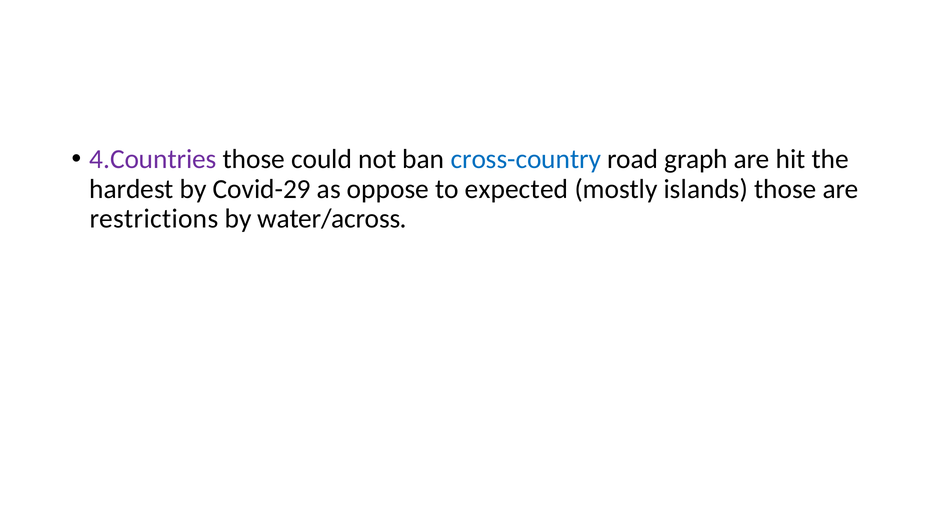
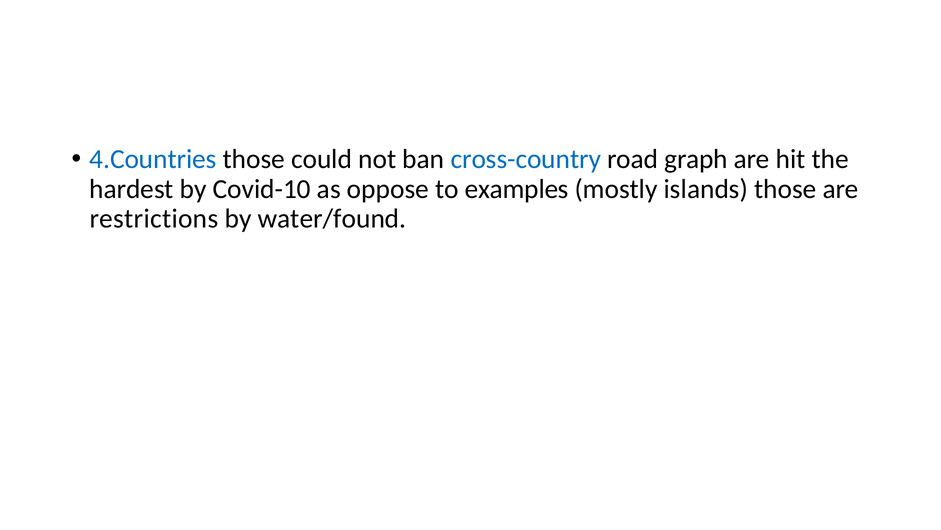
4.Countries colour: purple -> blue
Covid-29: Covid-29 -> Covid-10
expected: expected -> examples
water/across: water/across -> water/found
